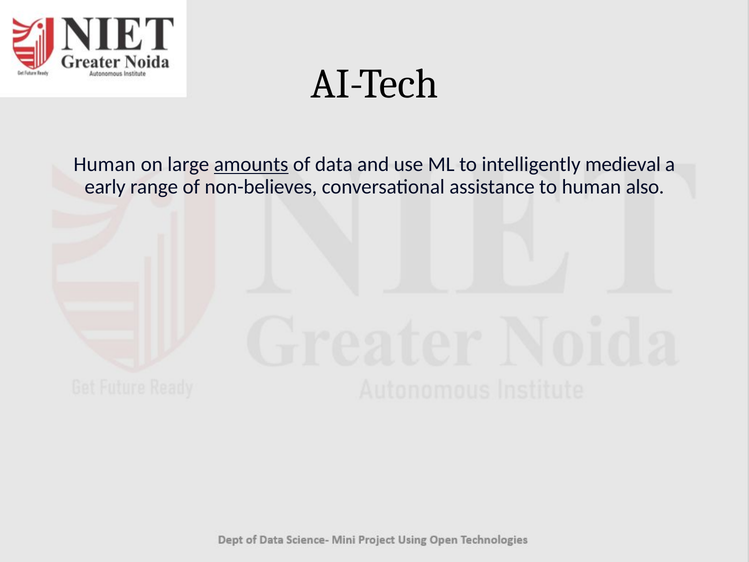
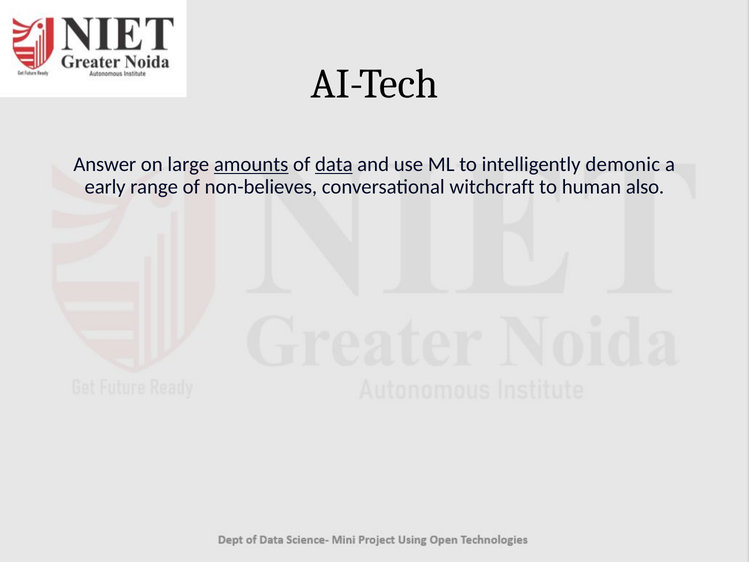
Human at (105, 164): Human -> Answer
data underline: none -> present
medieval: medieval -> demonic
assistance: assistance -> witchcraft
